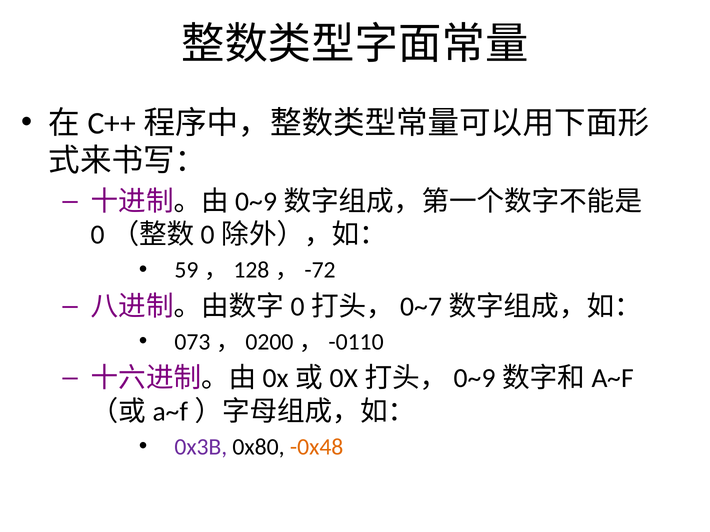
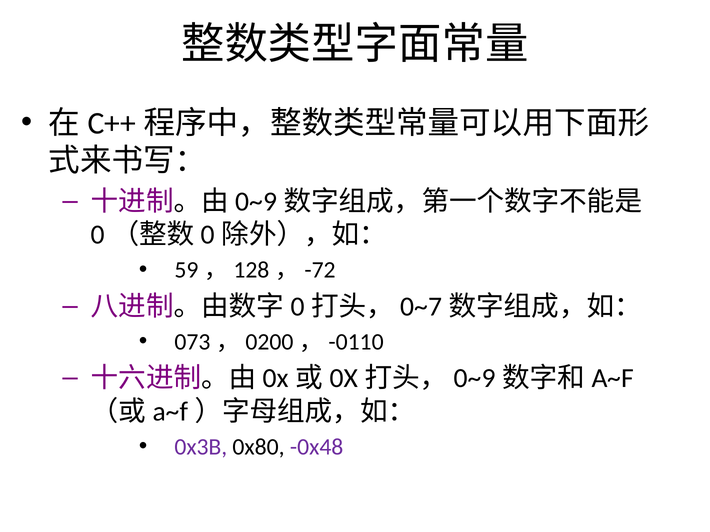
-0x48 colour: orange -> purple
